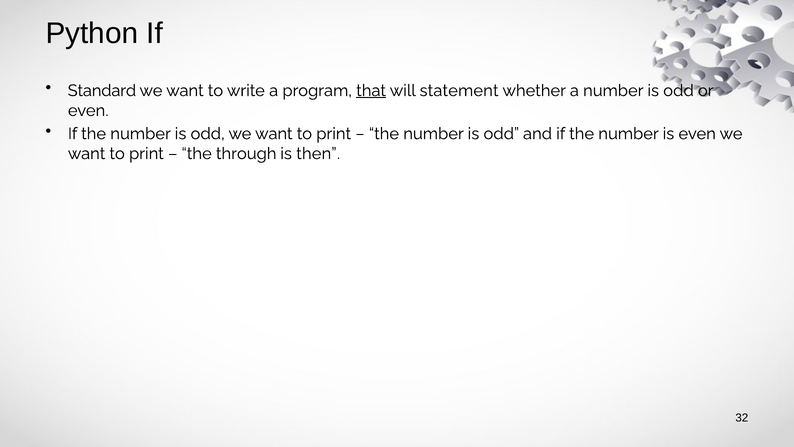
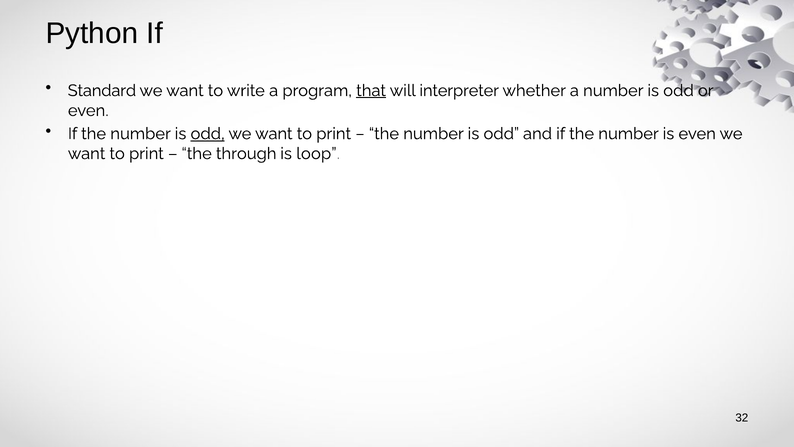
statement: statement -> interpreter
odd at (208, 134) underline: none -> present
then: then -> loop
